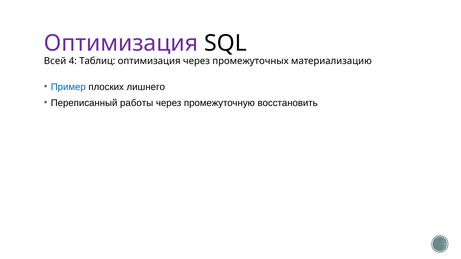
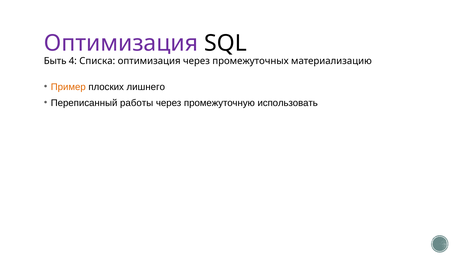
Всей: Всей -> Быть
Таблиц: Таблиц -> Списка
Пример colour: blue -> orange
восстановить: восстановить -> использовать
